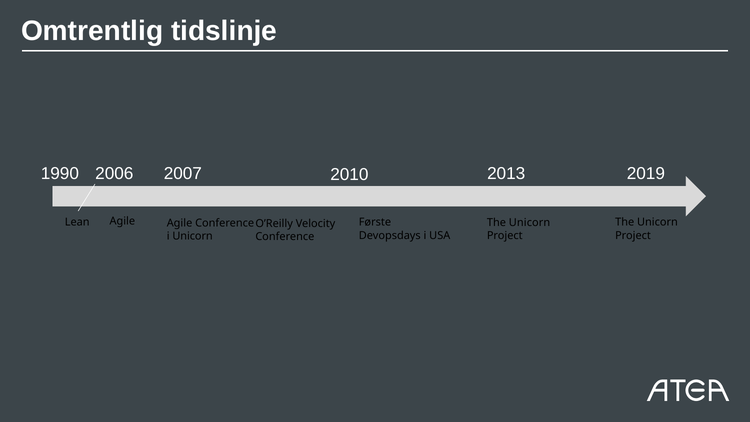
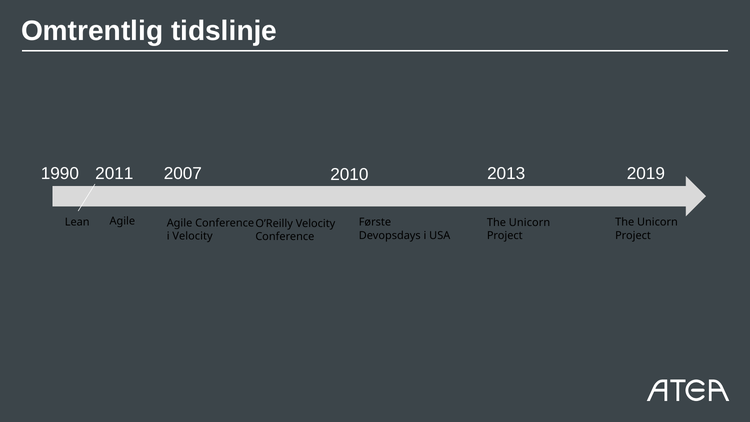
2006: 2006 -> 2011
i Unicorn: Unicorn -> Velocity
